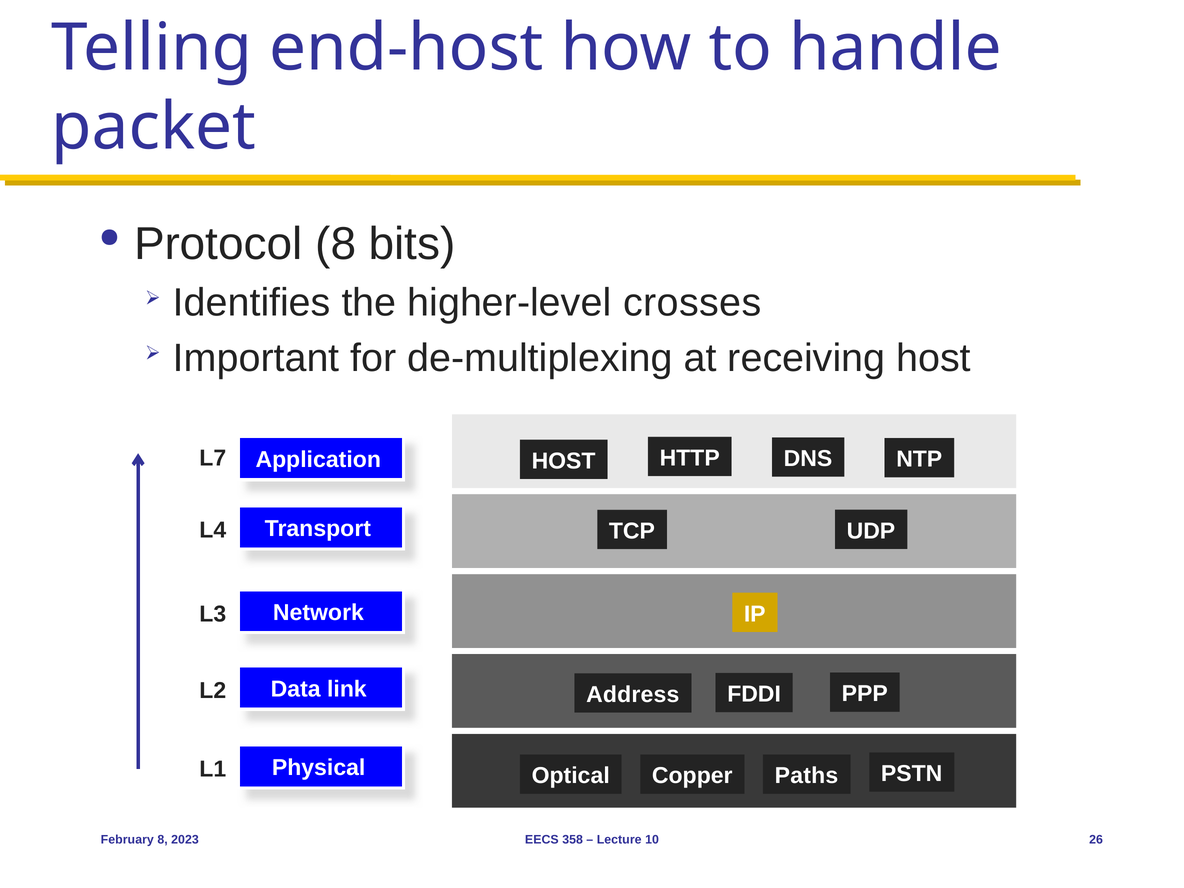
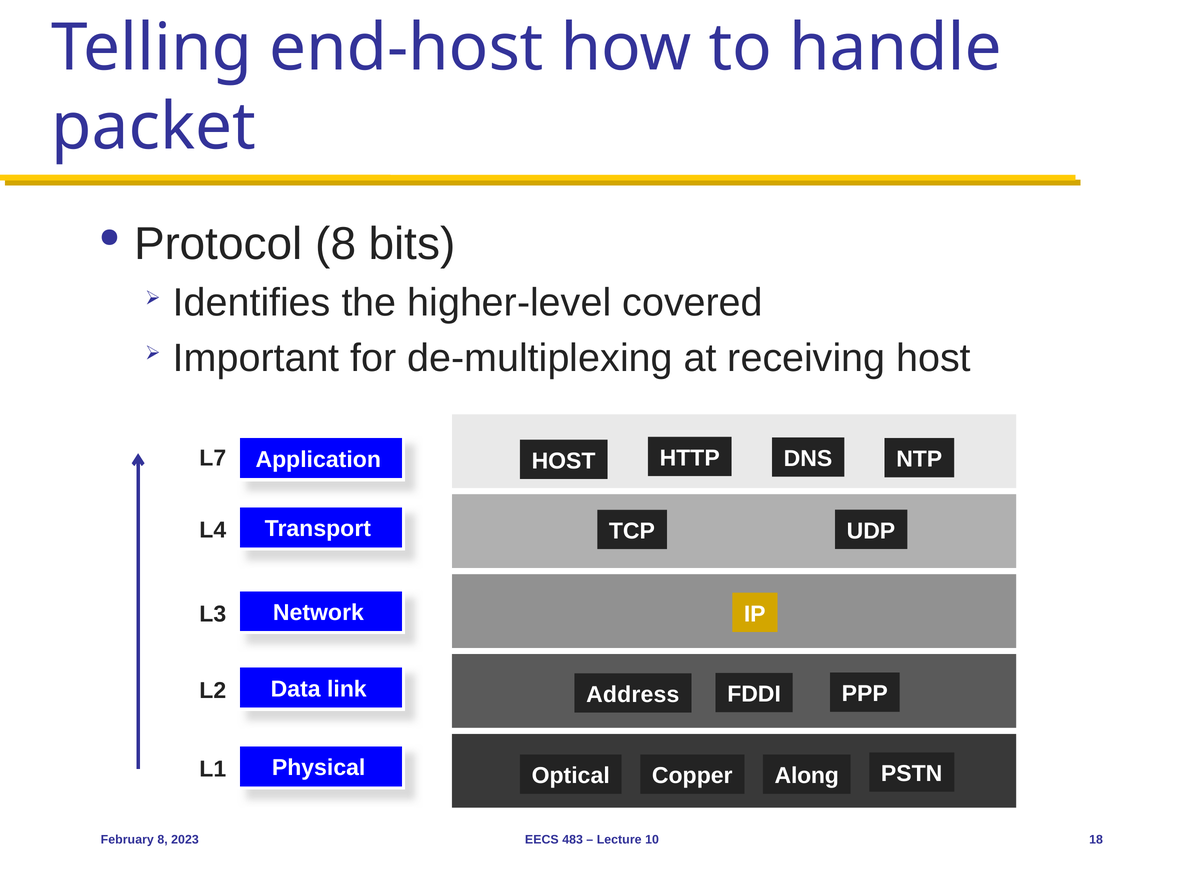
crosses: crosses -> covered
Paths: Paths -> Along
358: 358 -> 483
26: 26 -> 18
